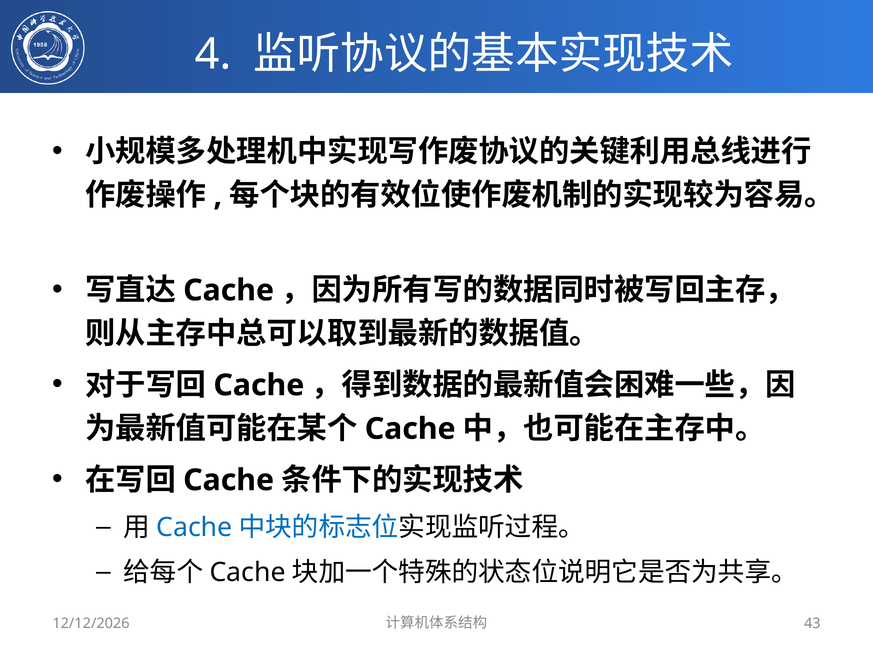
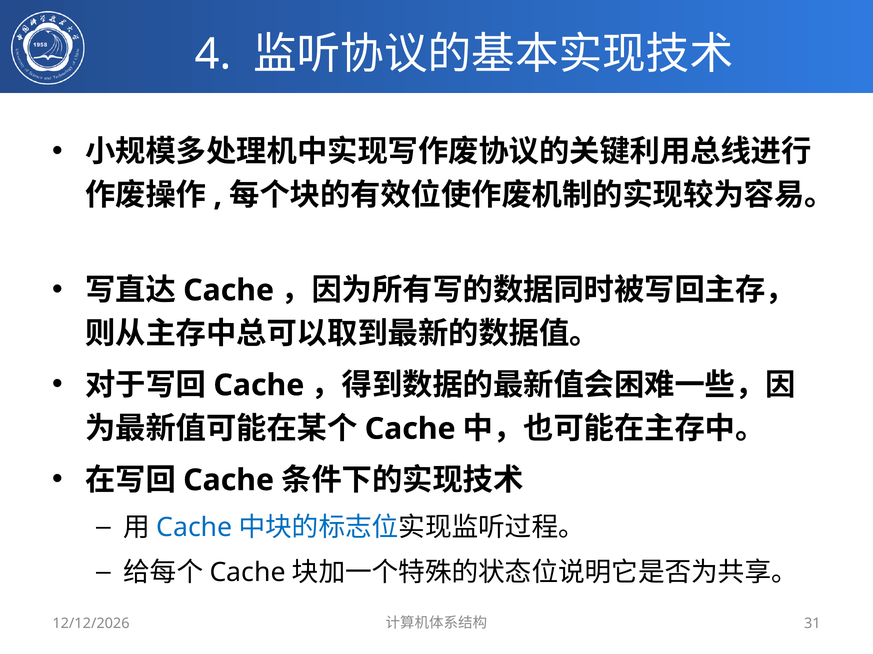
43: 43 -> 31
